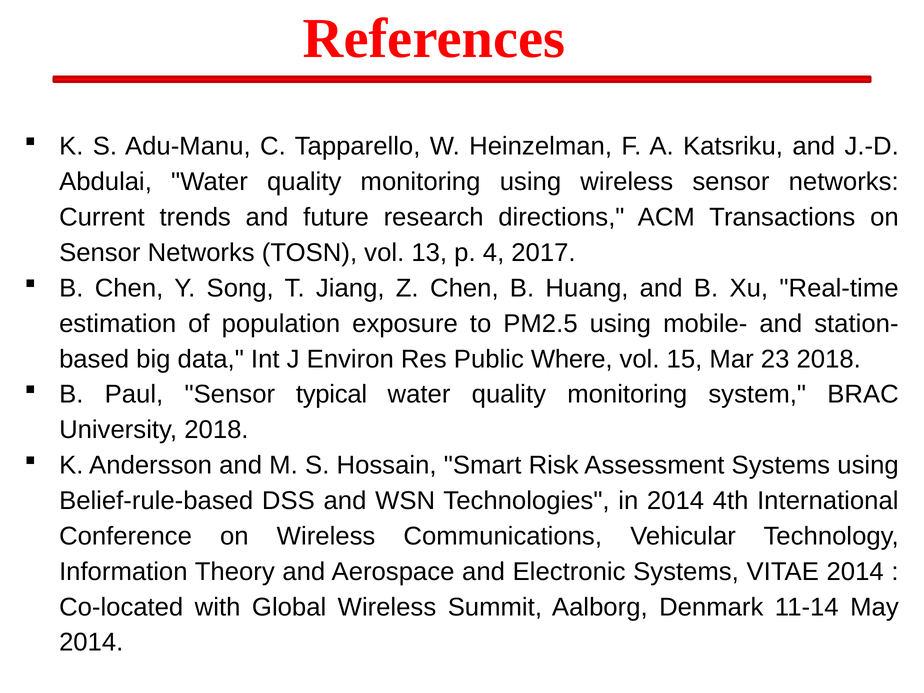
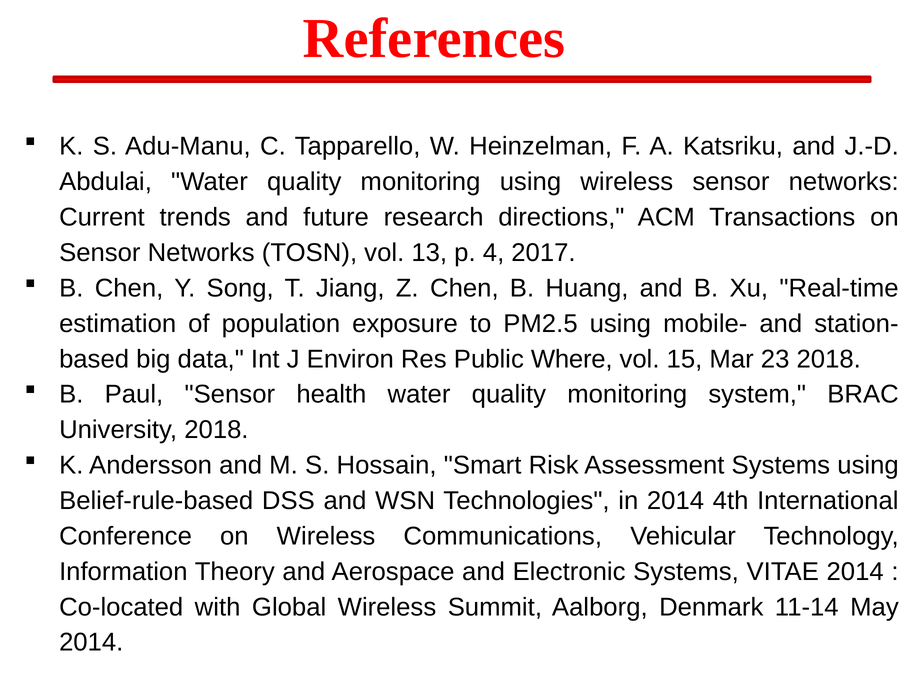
typical: typical -> health
